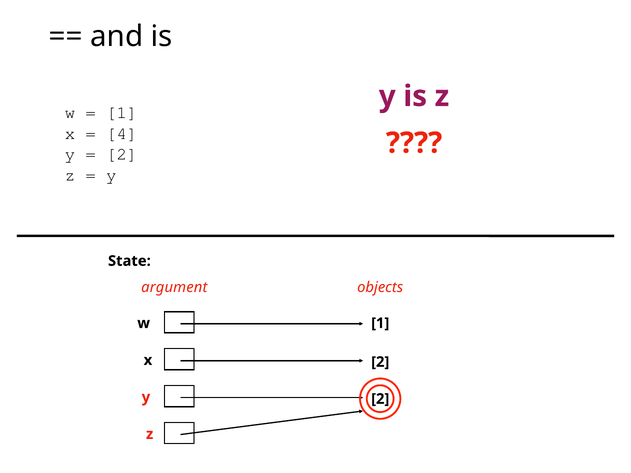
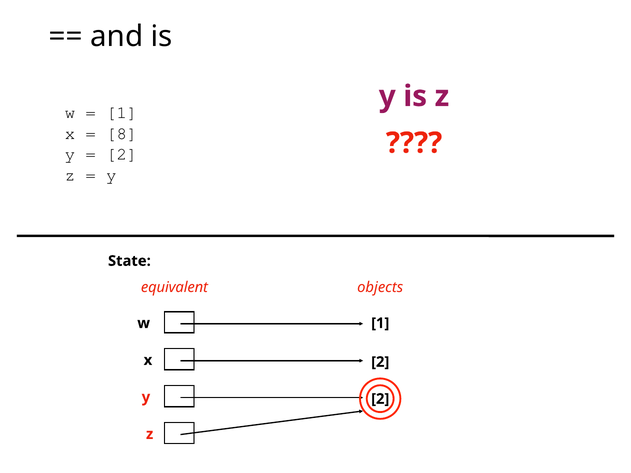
4: 4 -> 8
argument: argument -> equivalent
